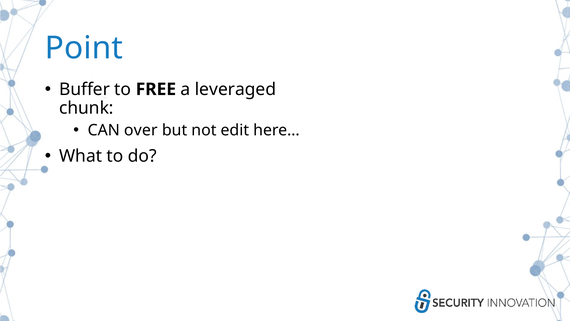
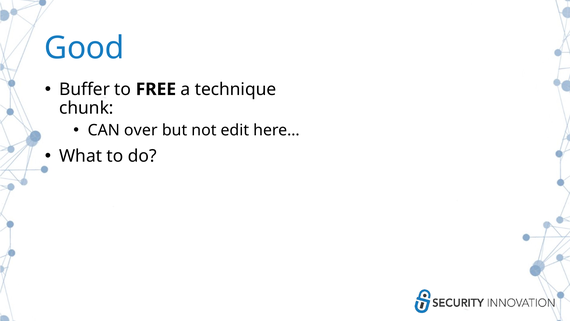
Point: Point -> Good
leveraged: leveraged -> technique
